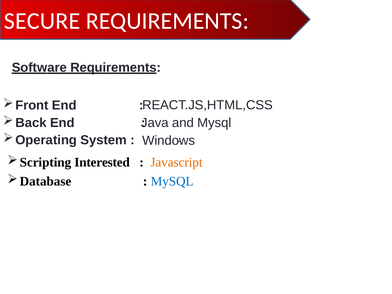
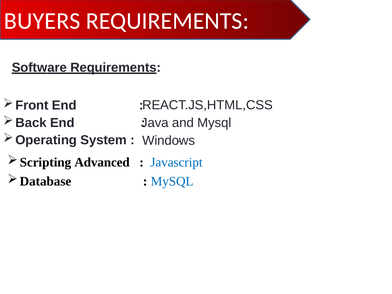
SECURE: SECURE -> BUYERS
Interested: Interested -> Advanced
Javascript colour: orange -> blue
